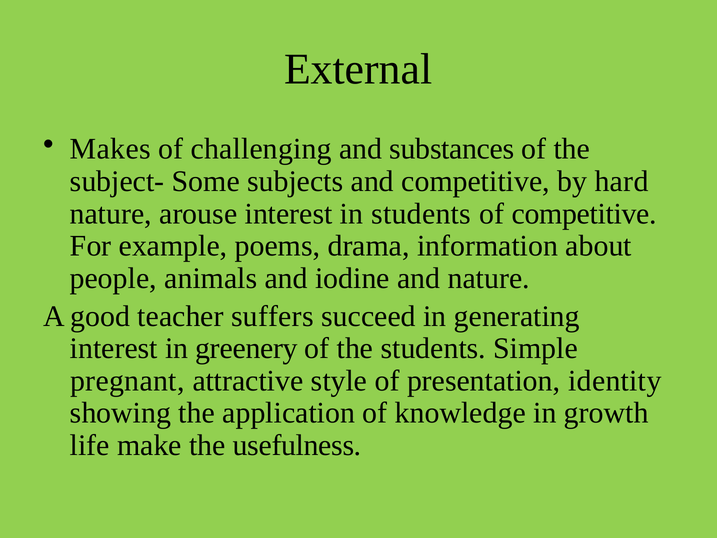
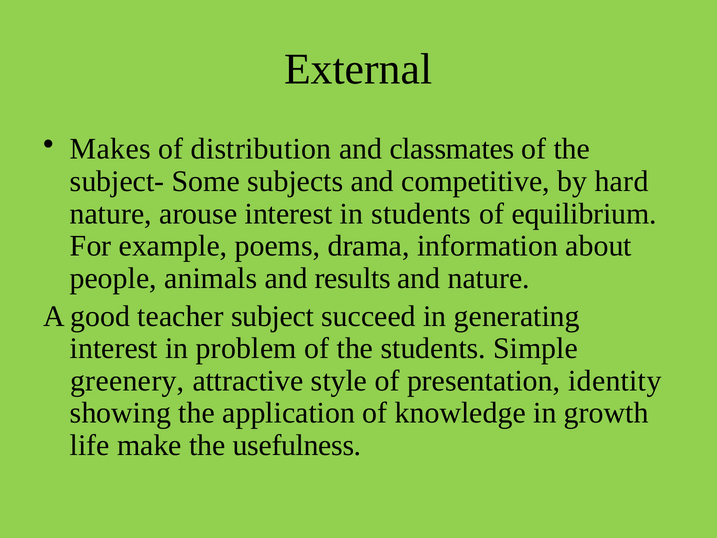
challenging: challenging -> distribution
substances: substances -> classmates
of competitive: competitive -> equilibrium
iodine: iodine -> results
suffers: suffers -> subject
greenery: greenery -> problem
pregnant: pregnant -> greenery
